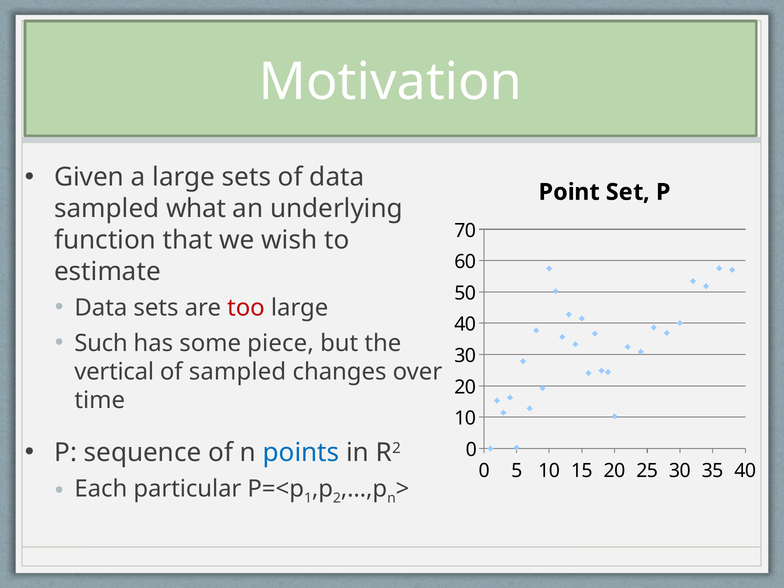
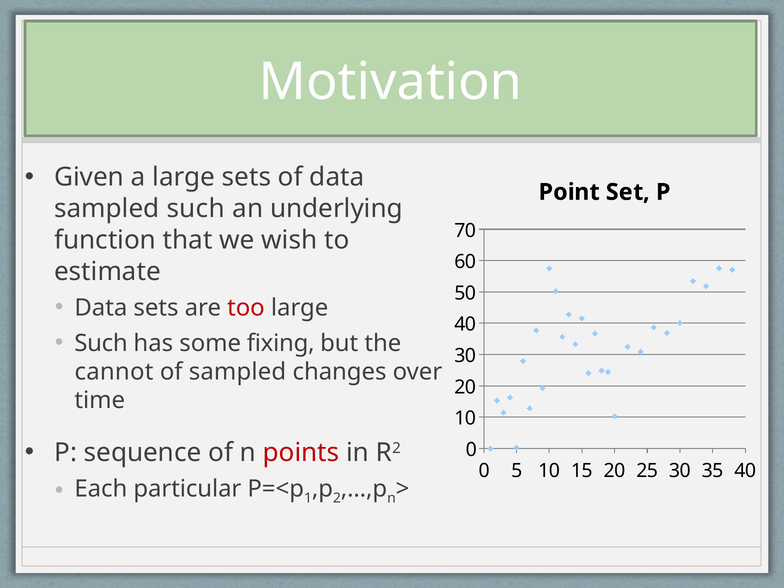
sampled what: what -> such
piece: piece -> fixing
vertical: vertical -> cannot
points colour: blue -> red
